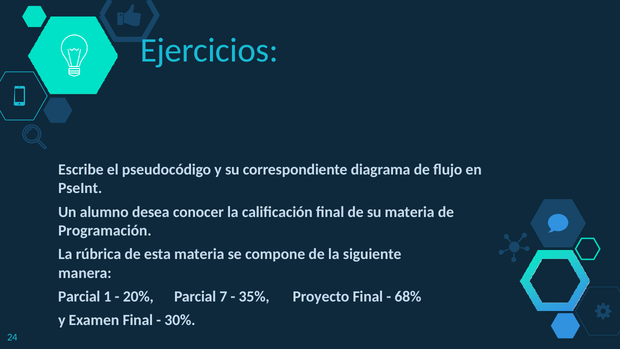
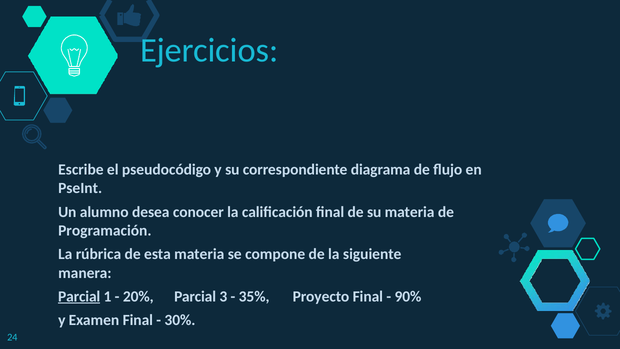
Parcial at (79, 296) underline: none -> present
7: 7 -> 3
68%: 68% -> 90%
